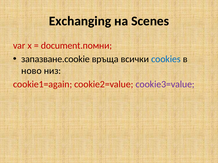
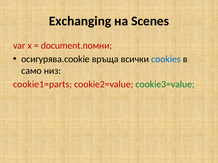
запазване.cookie: запазване.cookie -> осигурява.cookie
ново: ново -> само
cookie1=again: cookie1=again -> cookie1=parts
cookie3=value colour: purple -> green
